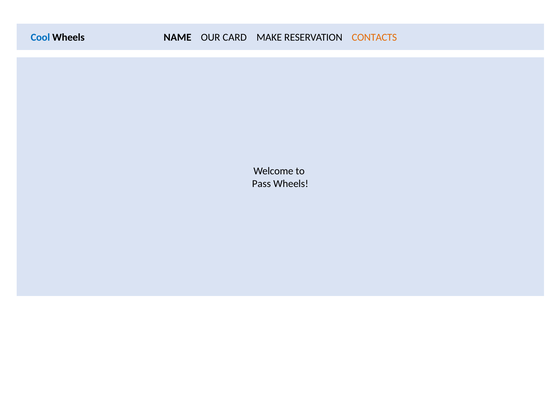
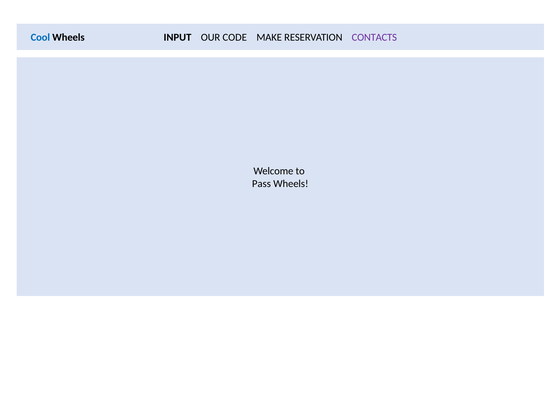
NAME: NAME -> INPUT
CARD: CARD -> CODE
CONTACTS colour: orange -> purple
